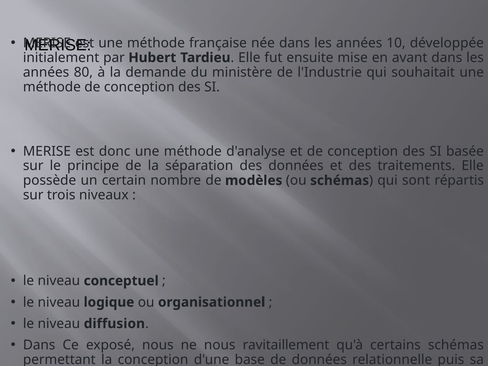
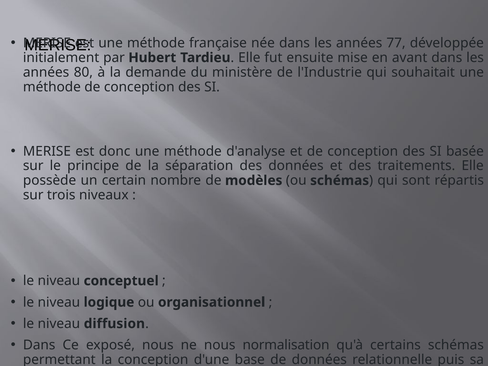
10: 10 -> 77
ravitaillement: ravitaillement -> normalisation
